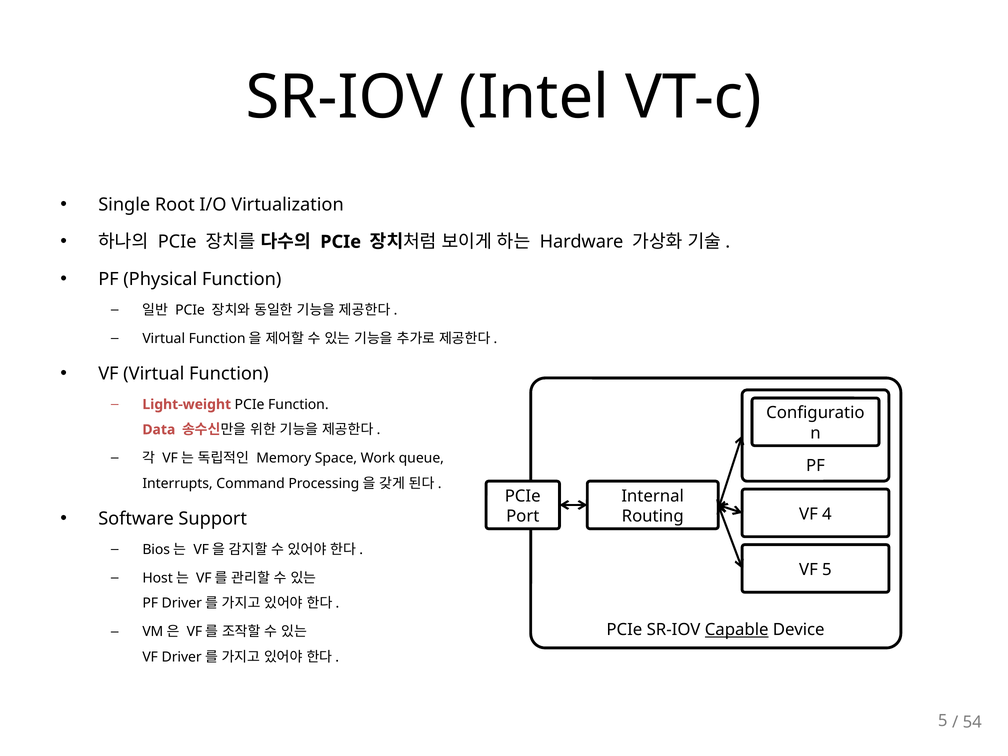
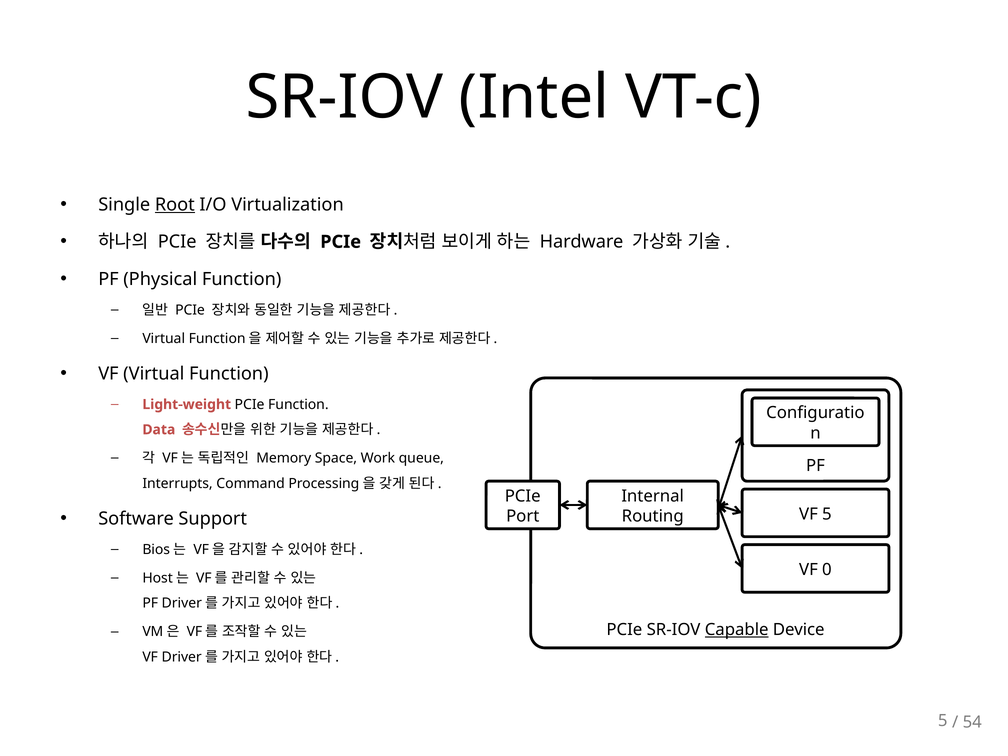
Root underline: none -> present
VF 4: 4 -> 5
VF 5: 5 -> 0
